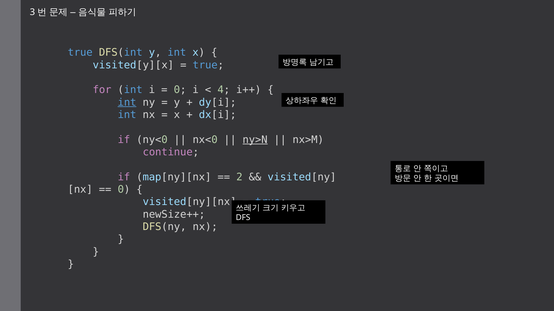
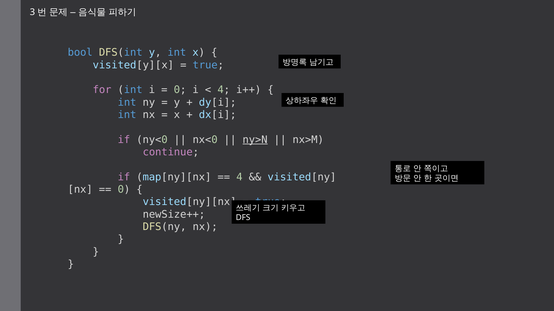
true at (80, 53): true -> bool
int at (127, 103) underline: present -> none
2 at (239, 177): 2 -> 4
